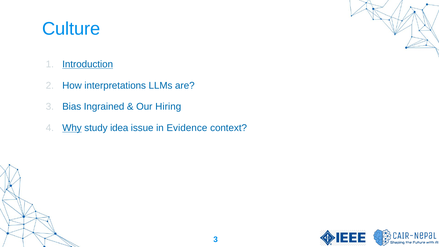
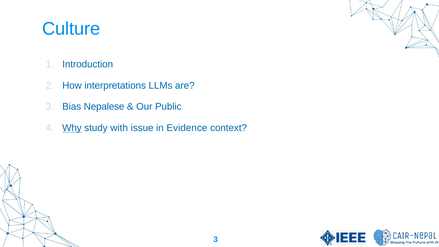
Introduction underline: present -> none
Ingrained: Ingrained -> Nepalese
Hiring: Hiring -> Public
idea: idea -> with
